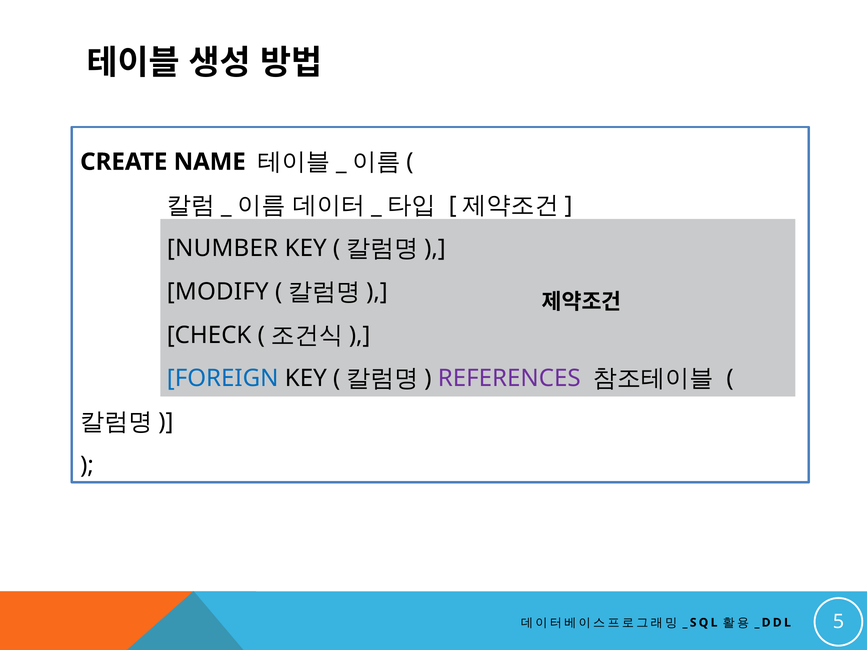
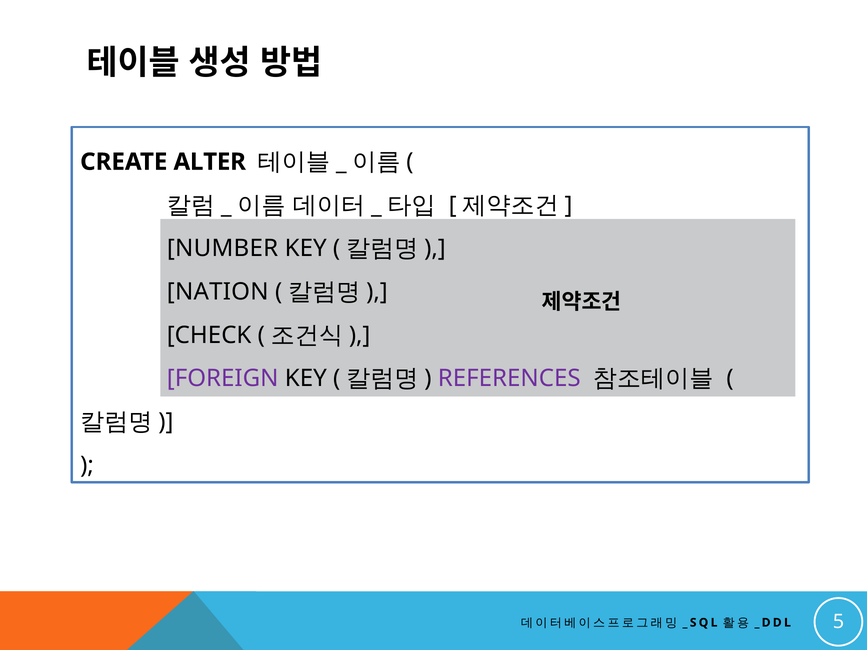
NAME: NAME -> ALTER
MODIFY: MODIFY -> NATION
FOREIGN colour: blue -> purple
